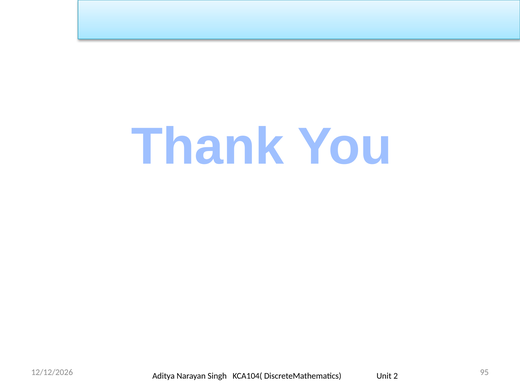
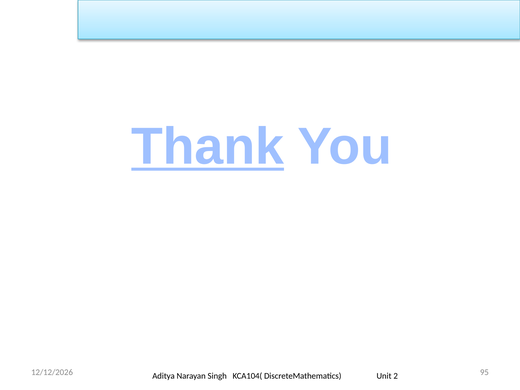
Thank underline: none -> present
